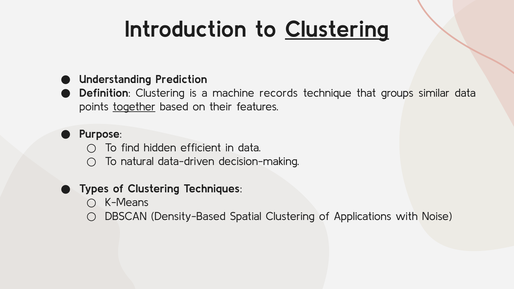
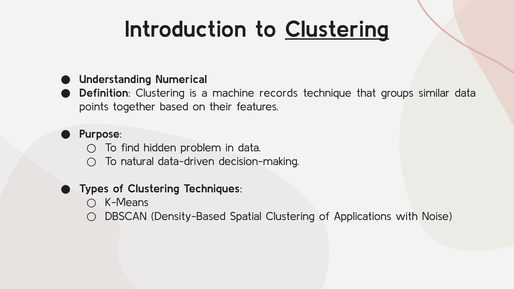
Prediction: Prediction -> Numerical
together underline: present -> none
efficient: efficient -> problem
